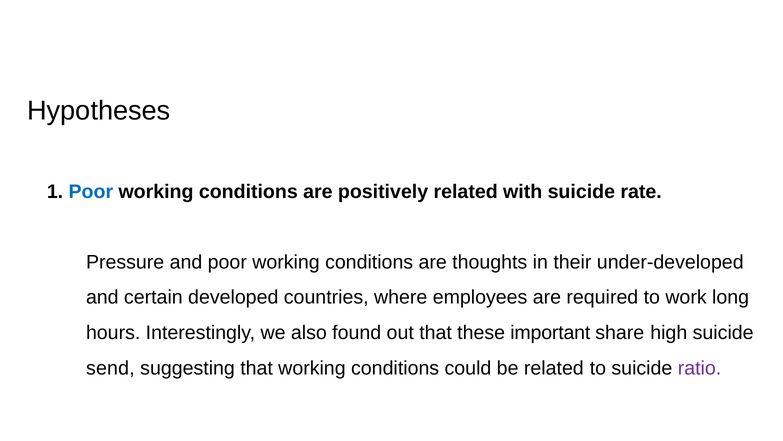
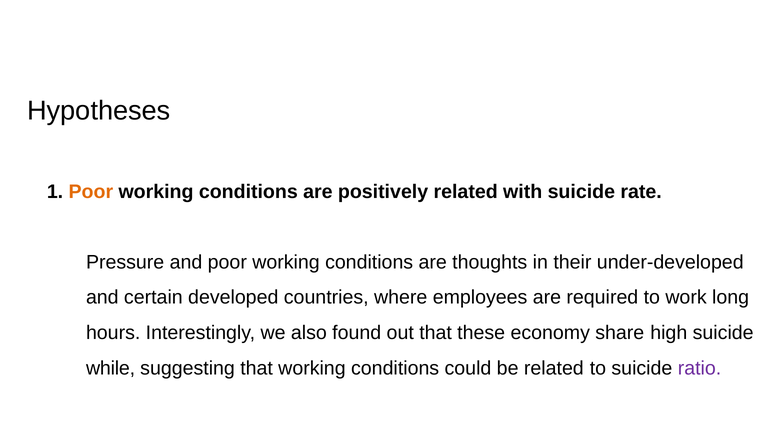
Poor at (91, 191) colour: blue -> orange
important: important -> economy
send: send -> while
